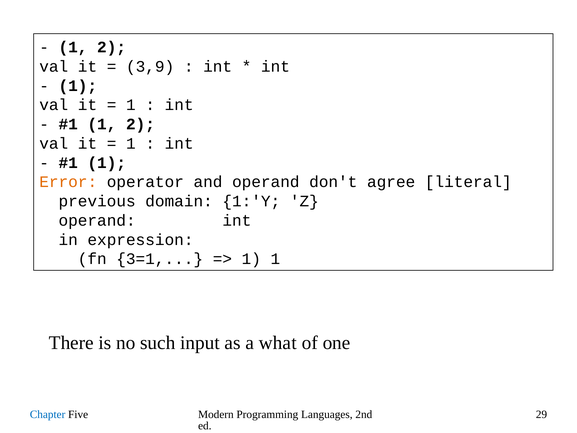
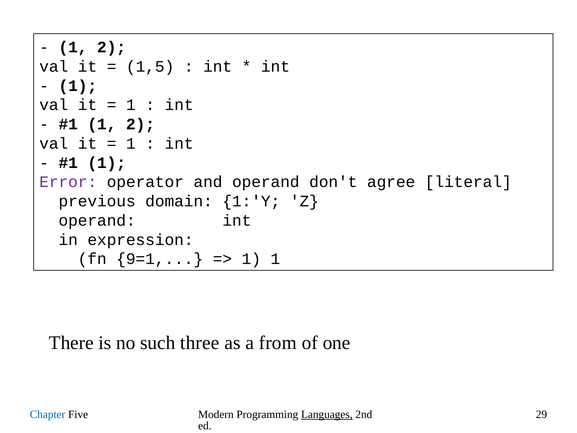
3,9: 3,9 -> 1,5
Error colour: orange -> purple
3=1: 3=1 -> 9=1
input: input -> three
what: what -> from
Languages underline: none -> present
